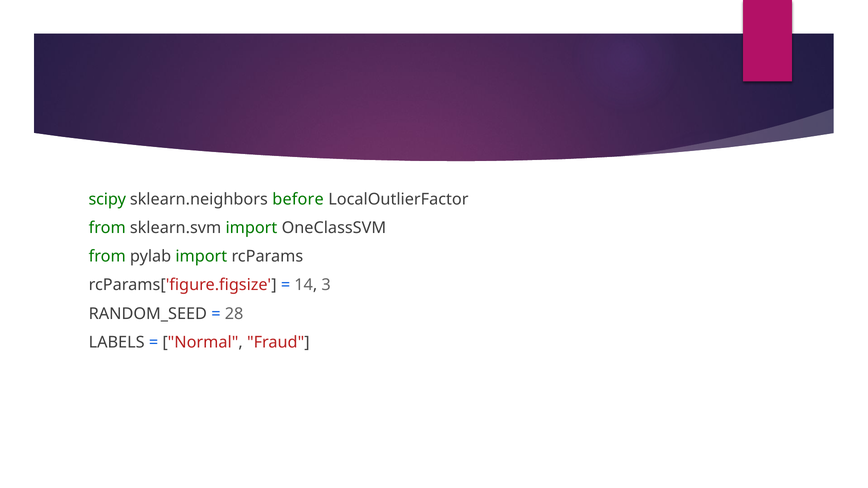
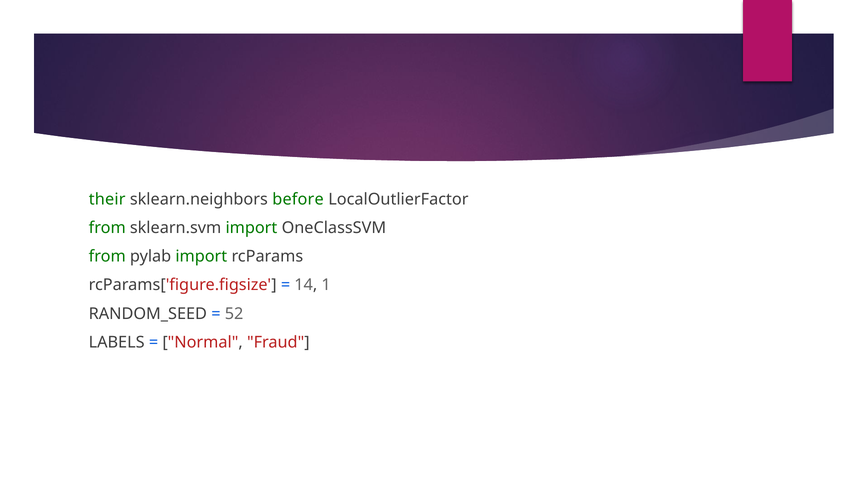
scipy: scipy -> their
3: 3 -> 1
28: 28 -> 52
